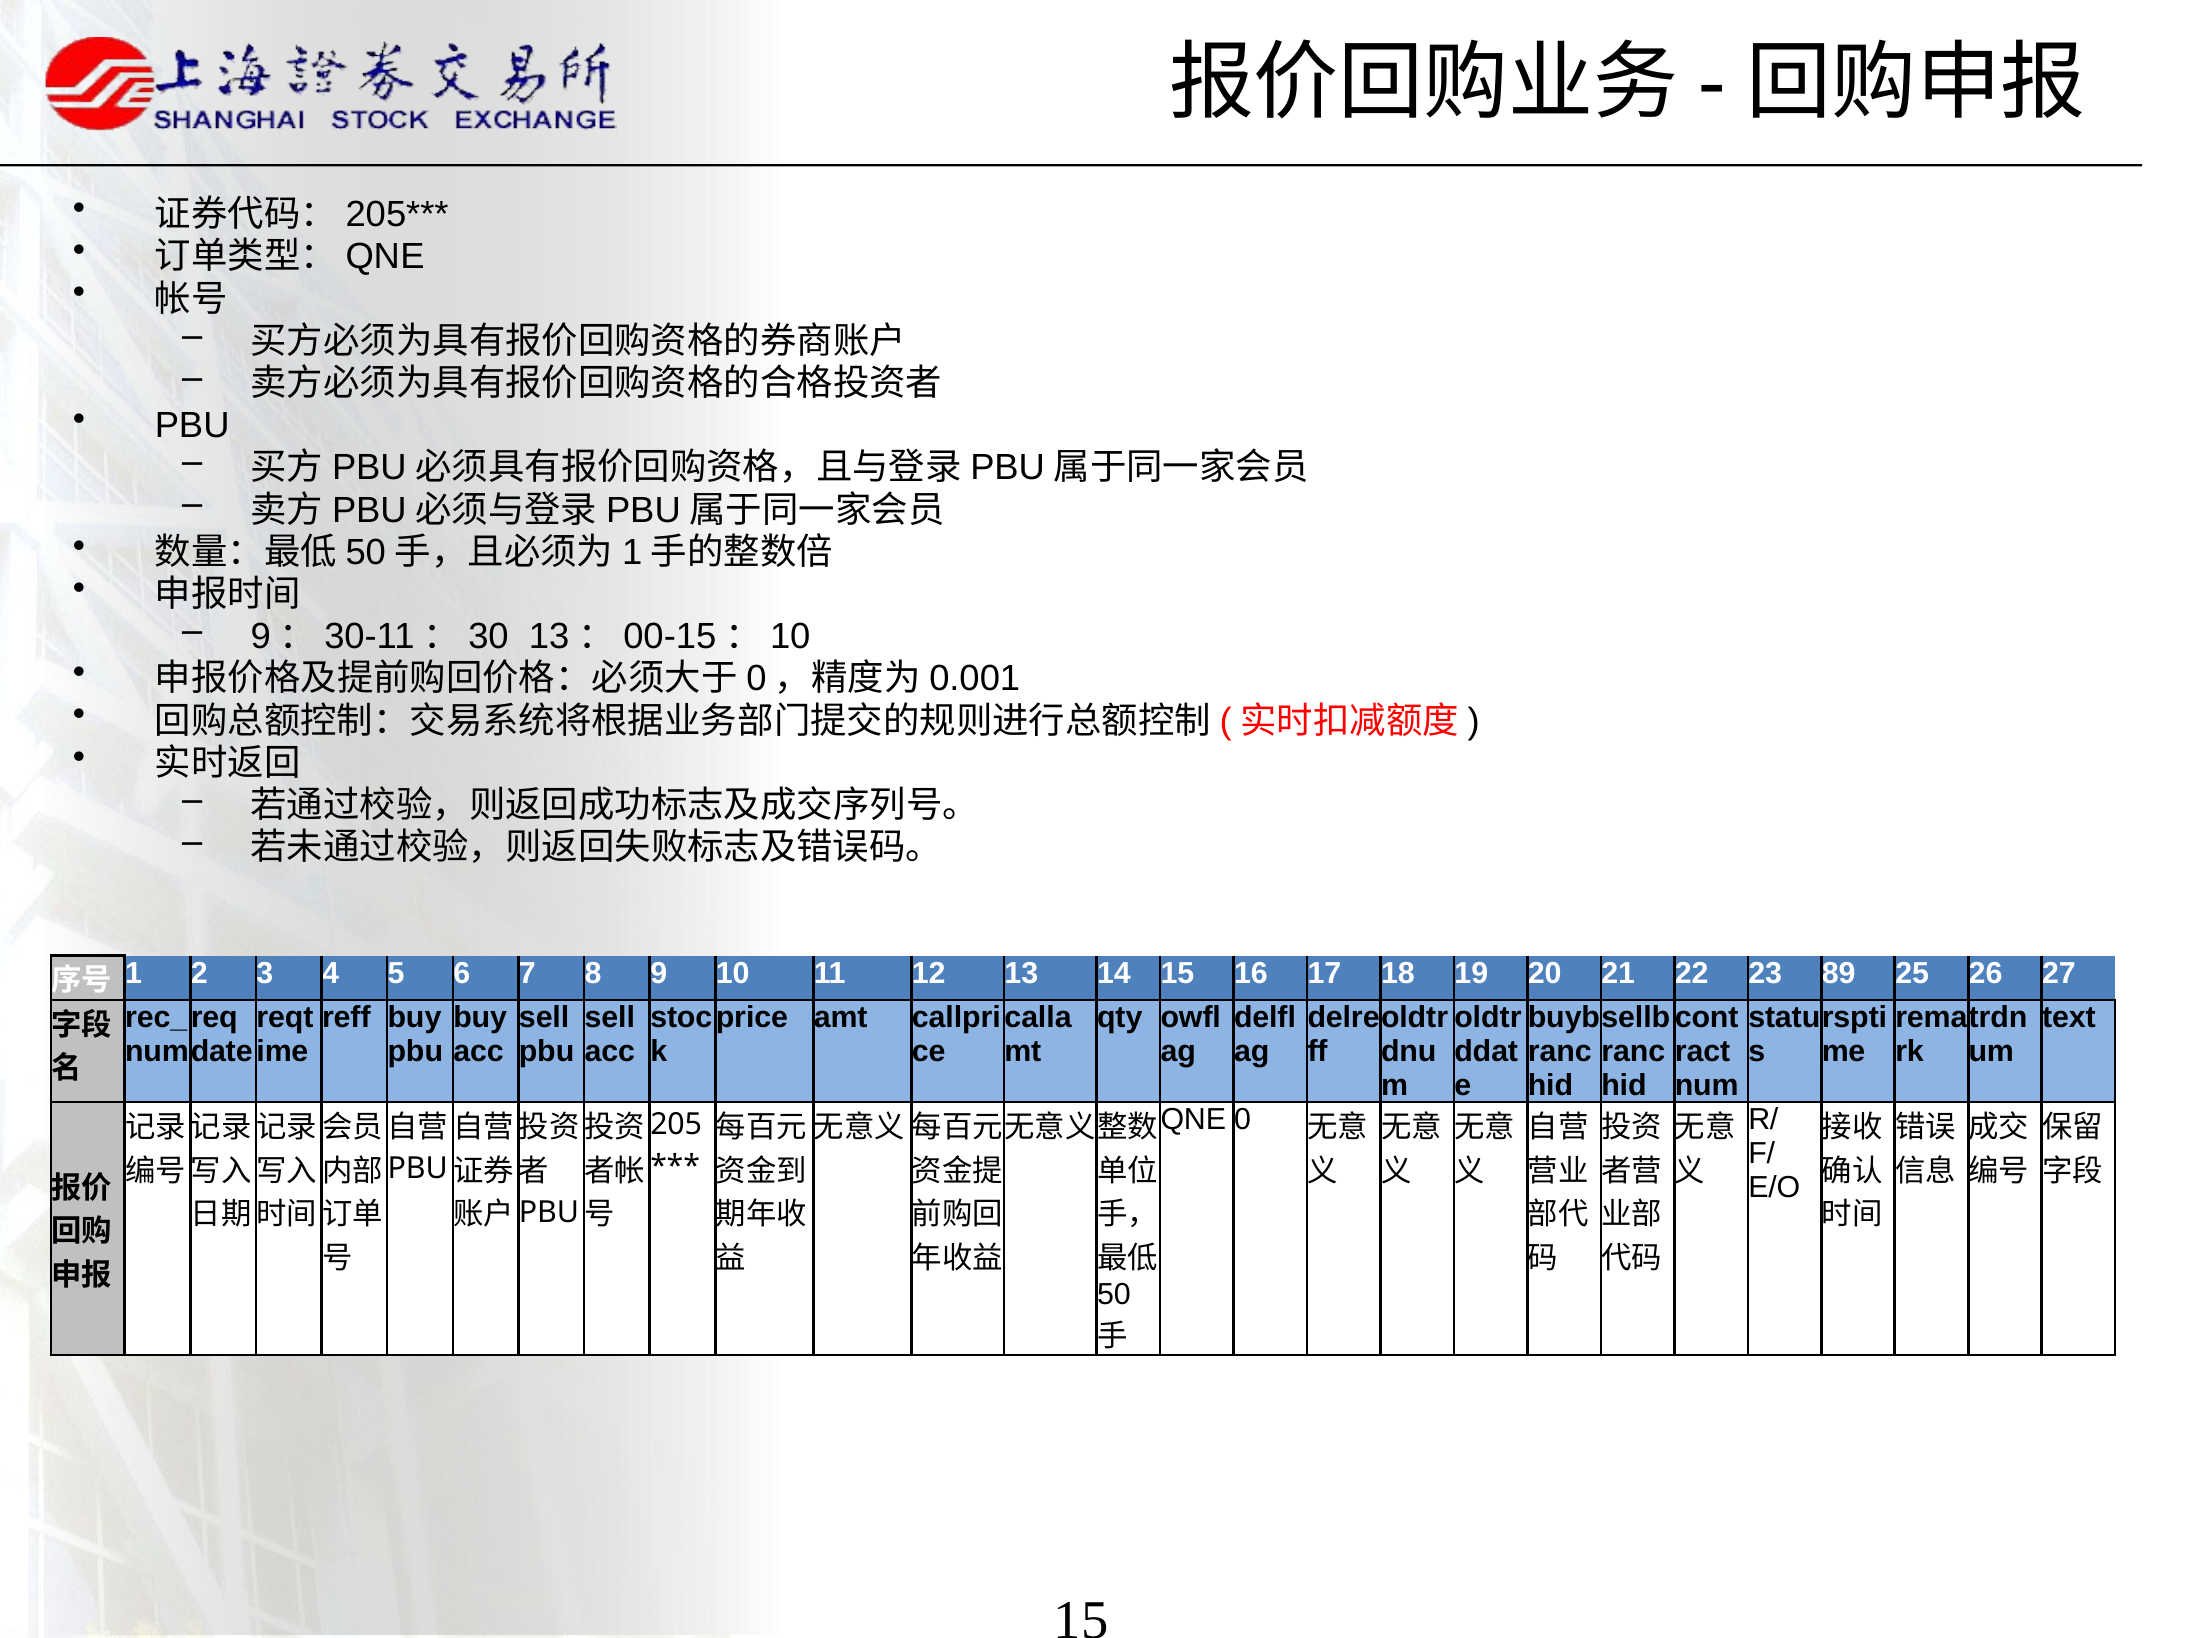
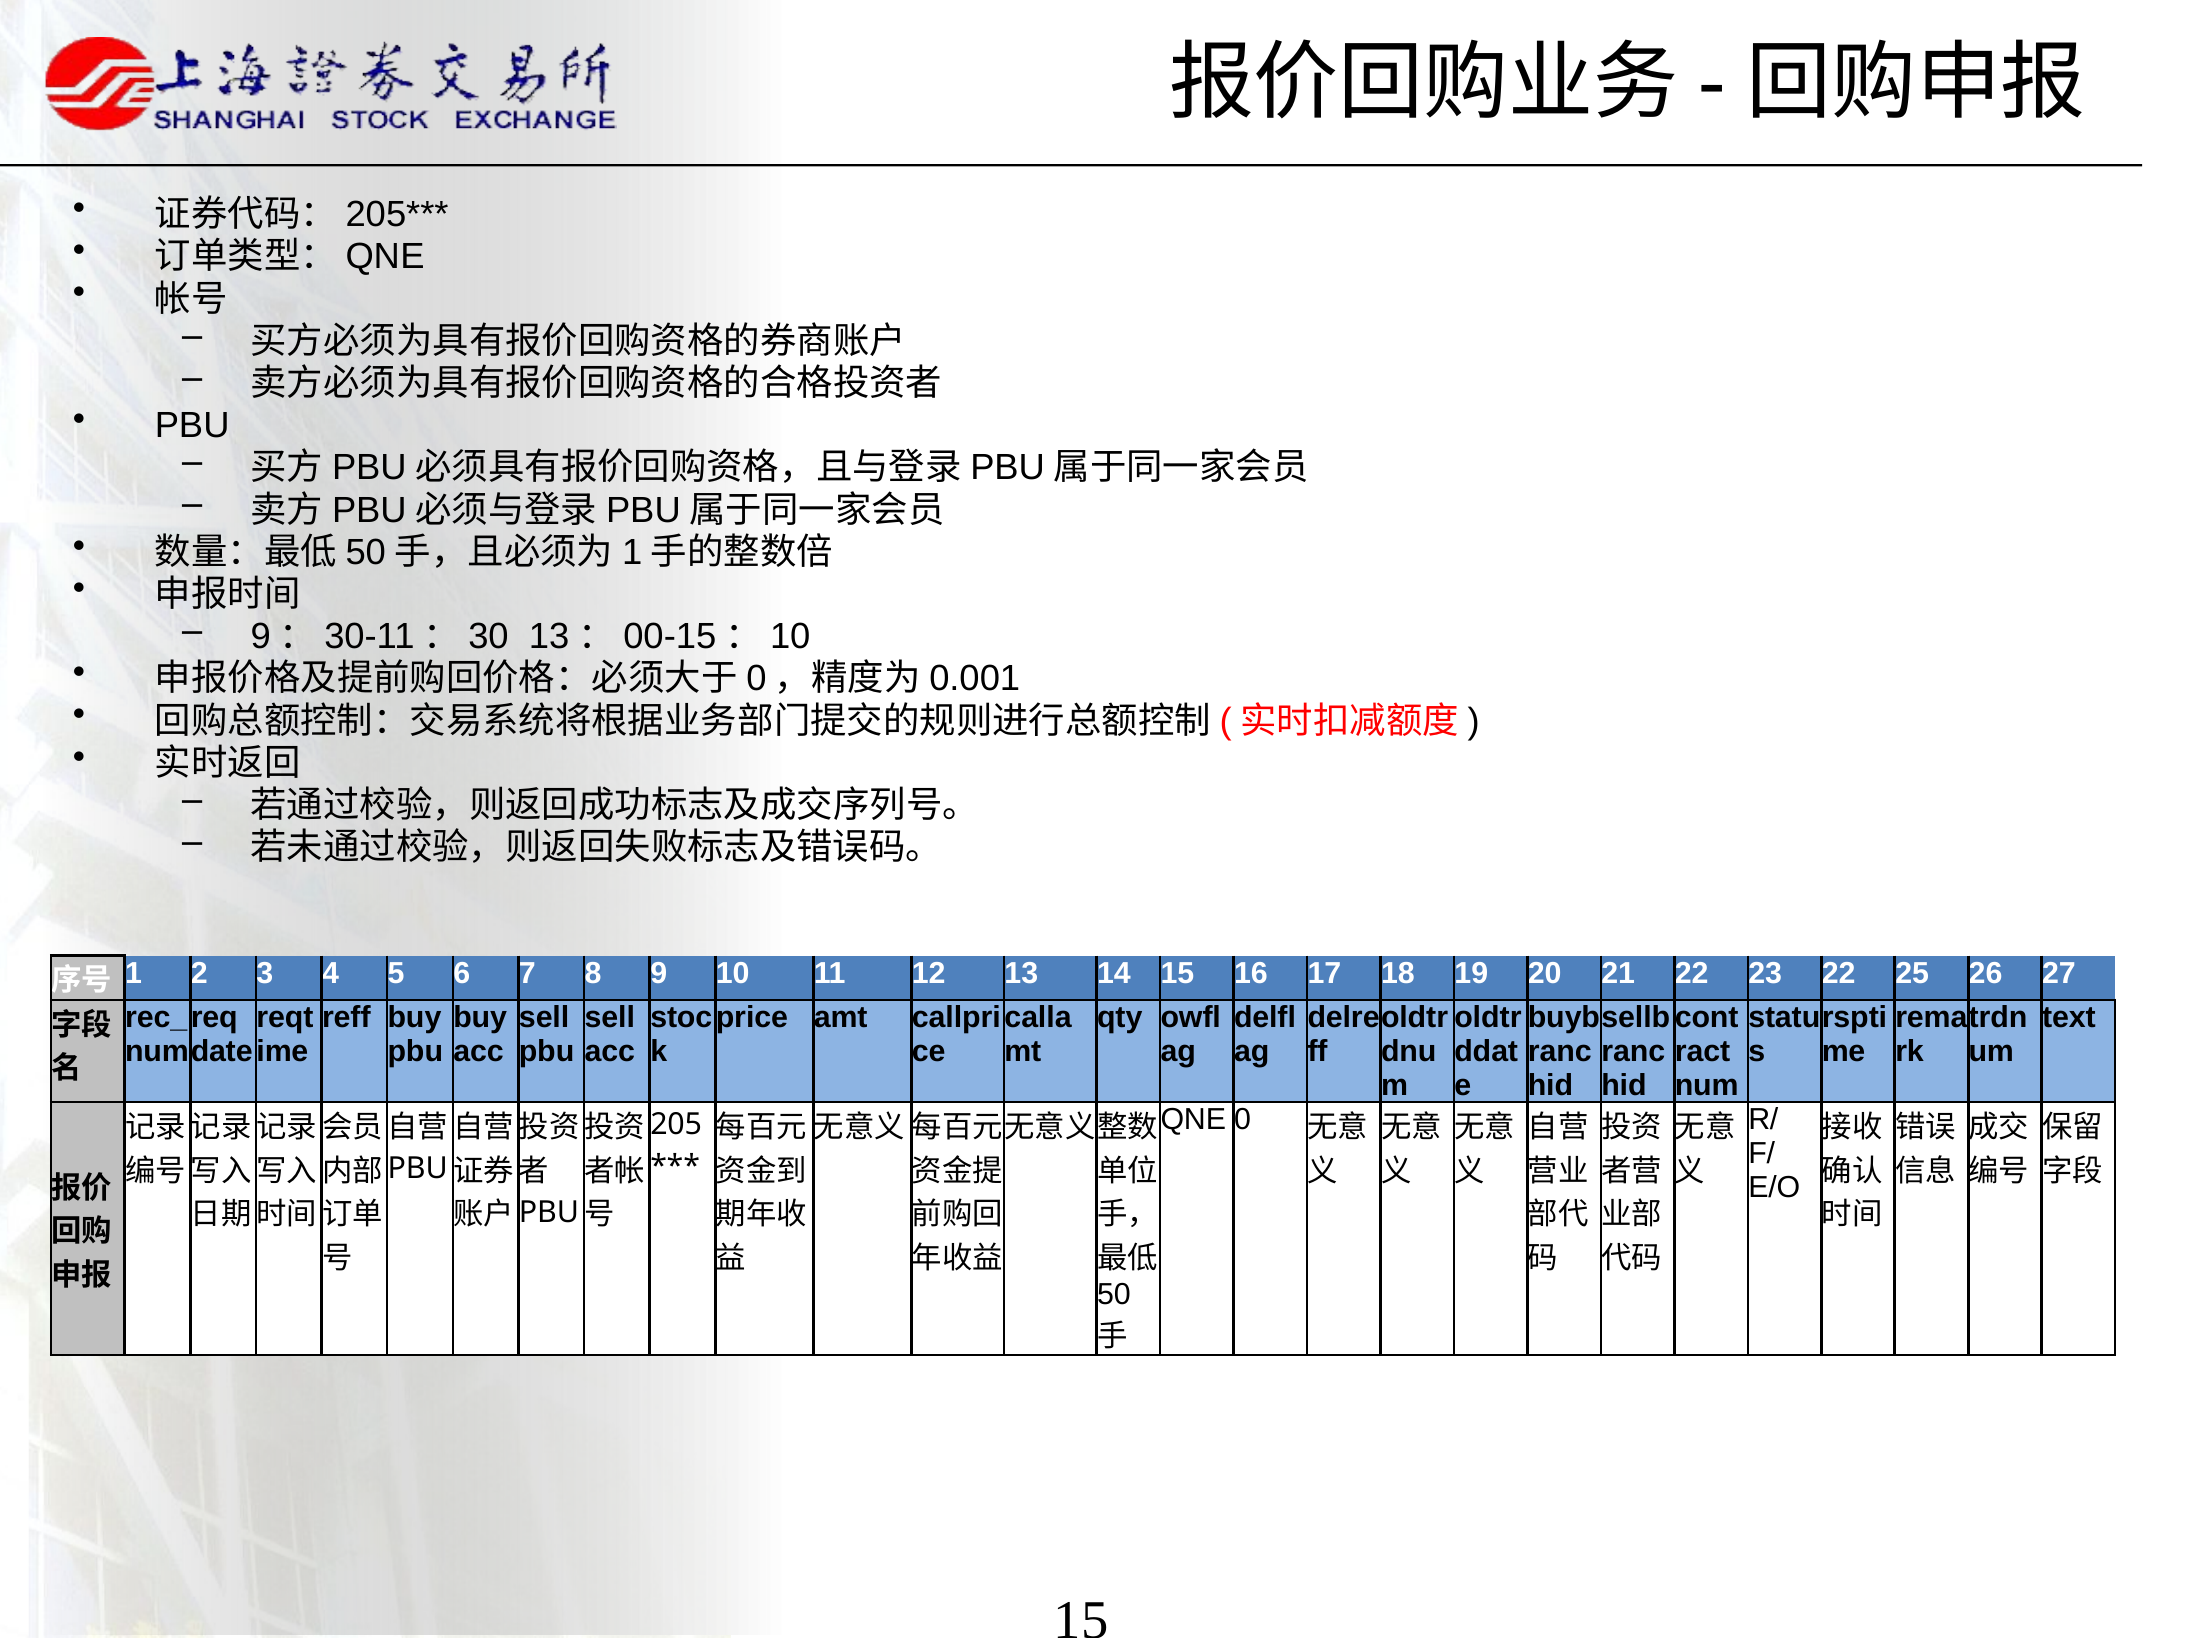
23 89: 89 -> 22
